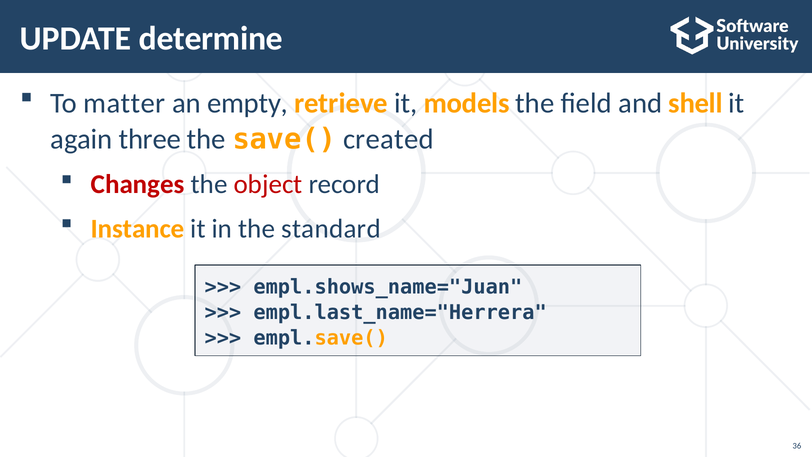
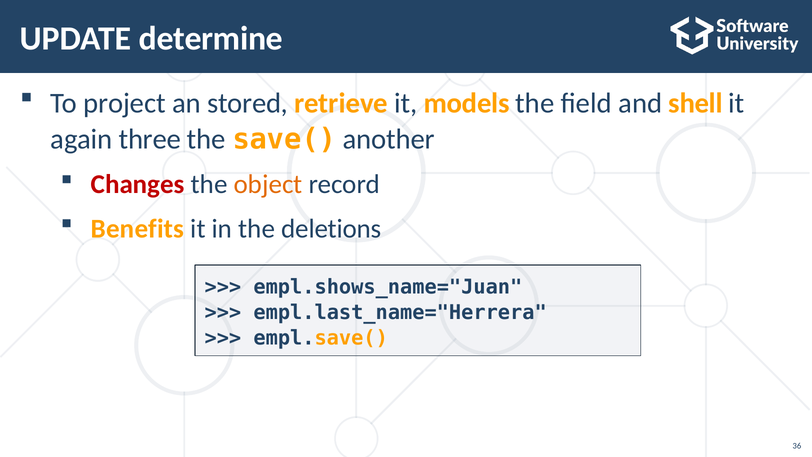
matter: matter -> project
empty: empty -> stored
created: created -> another
object colour: red -> orange
Instance: Instance -> Benefits
standard: standard -> deletions
